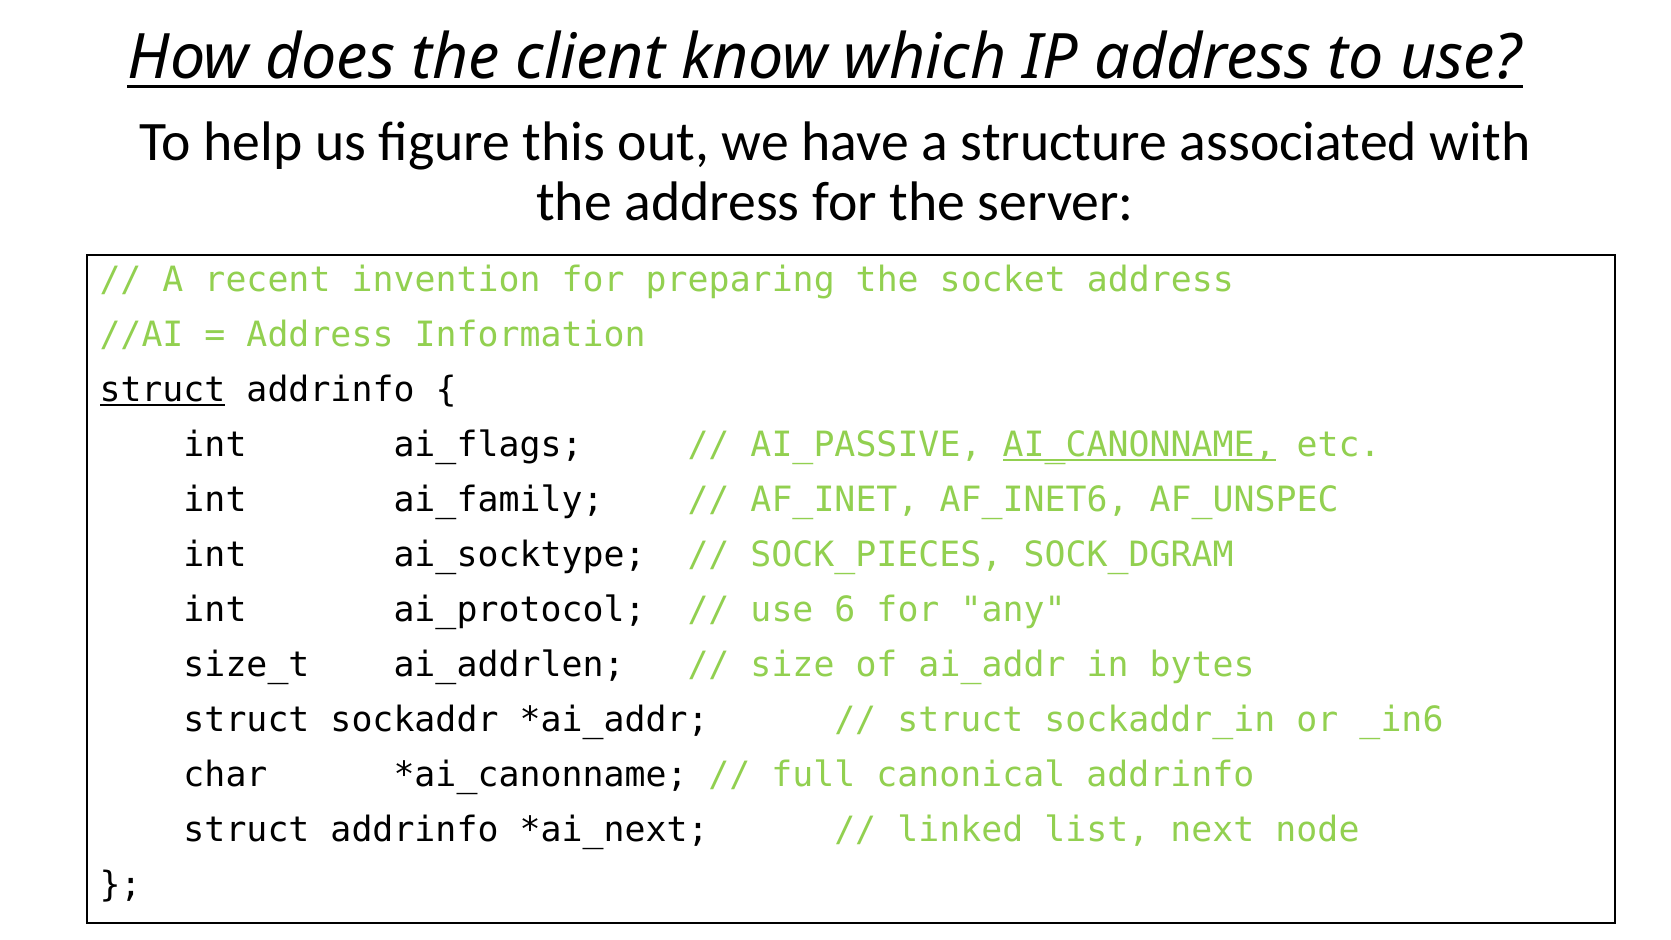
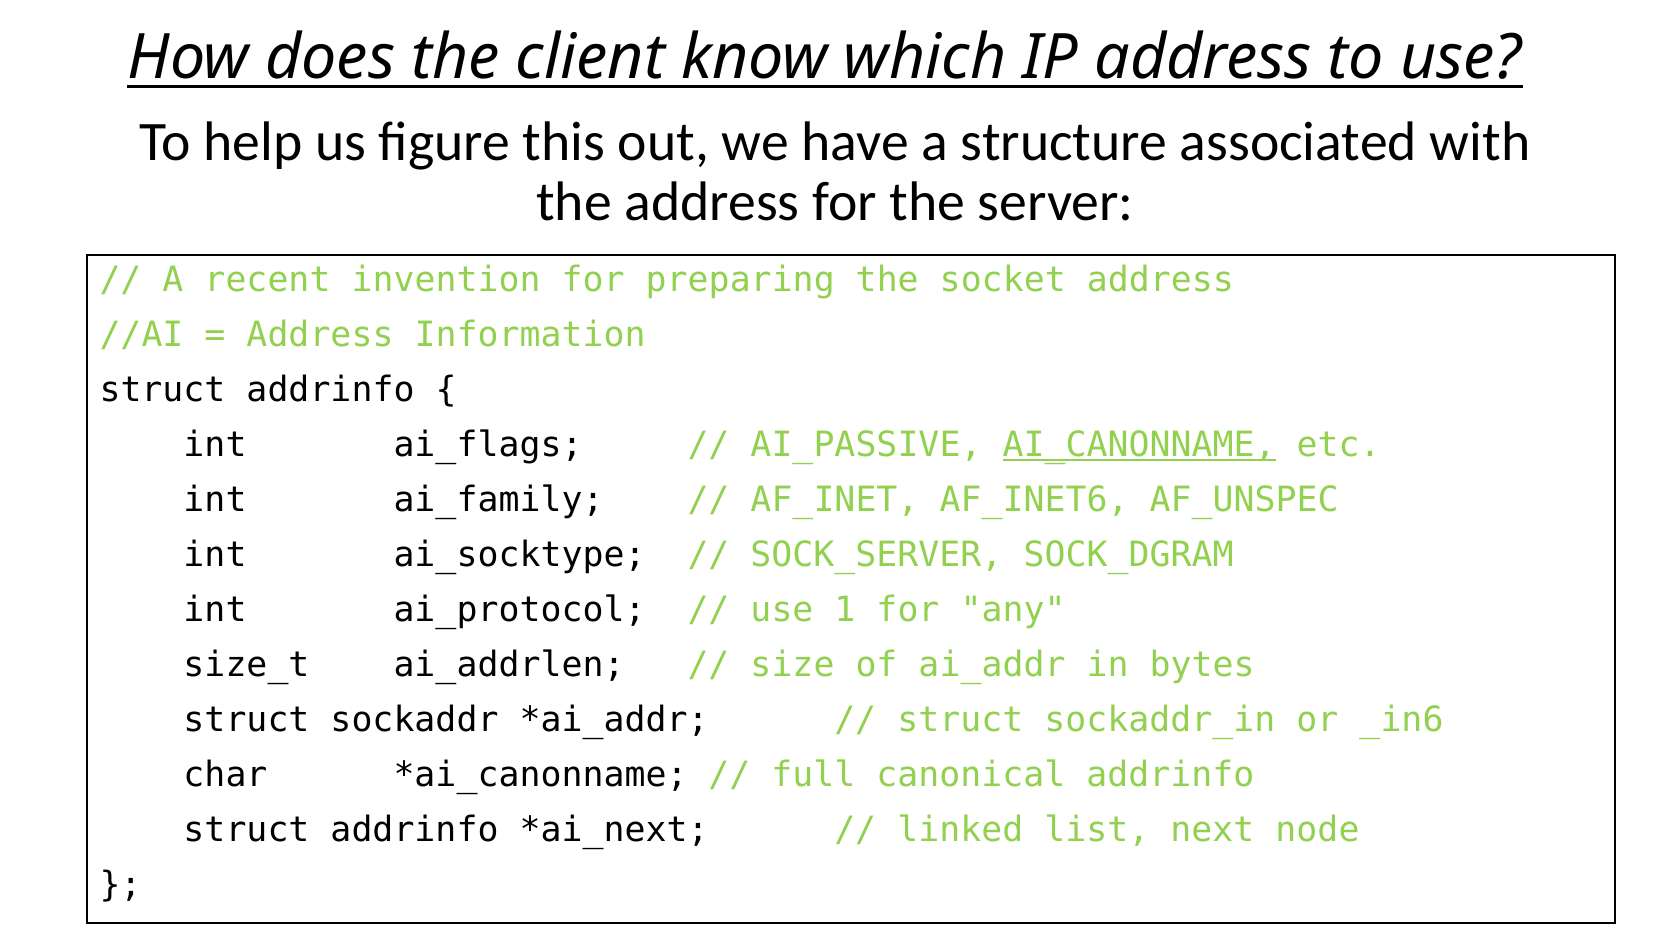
struct at (162, 390) underline: present -> none
SOCK_PIECES: SOCK_PIECES -> SOCK_SERVER
6: 6 -> 1
